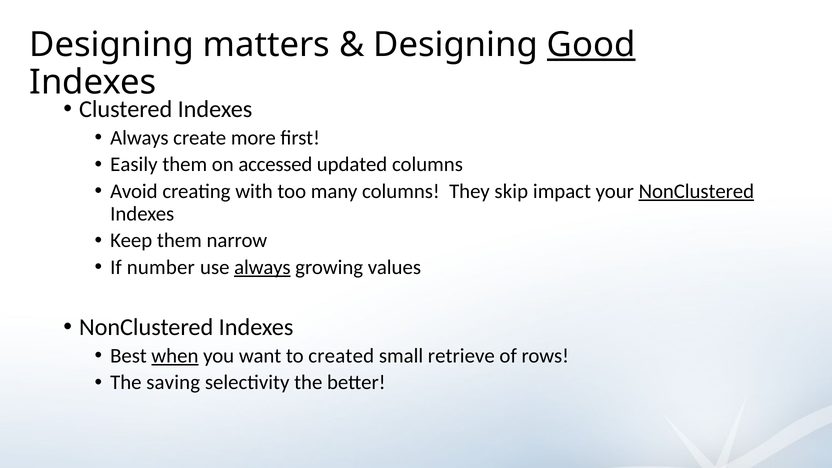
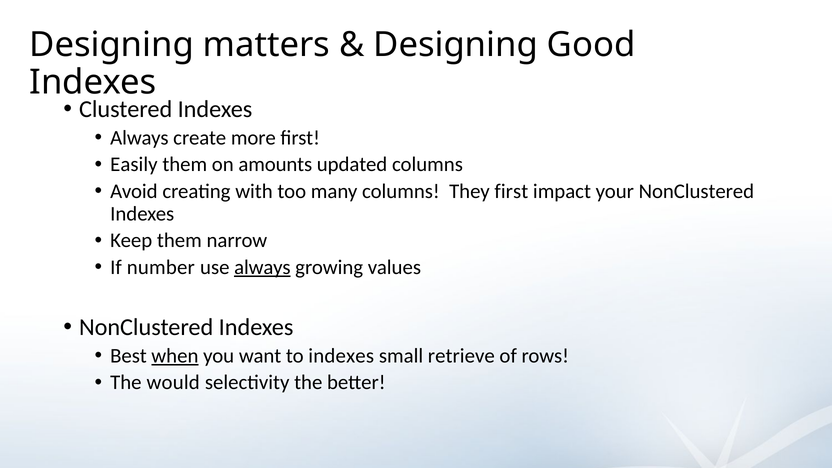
Good underline: present -> none
accessed: accessed -> amounts
They skip: skip -> first
NonClustered at (696, 191) underline: present -> none
to created: created -> indexes
saving: saving -> would
